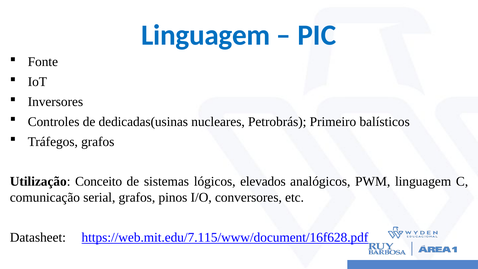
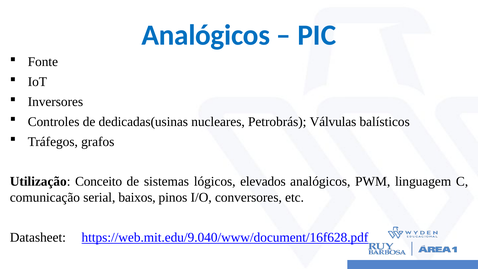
Linguagem at (206, 35): Linguagem -> Analógicos
Primeiro: Primeiro -> Válvulas
serial grafos: grafos -> baixos
https://web.mit.edu/7.115/www/document/16f628.pdf: https://web.mit.edu/7.115/www/document/16f628.pdf -> https://web.mit.edu/9.040/www/document/16f628.pdf
